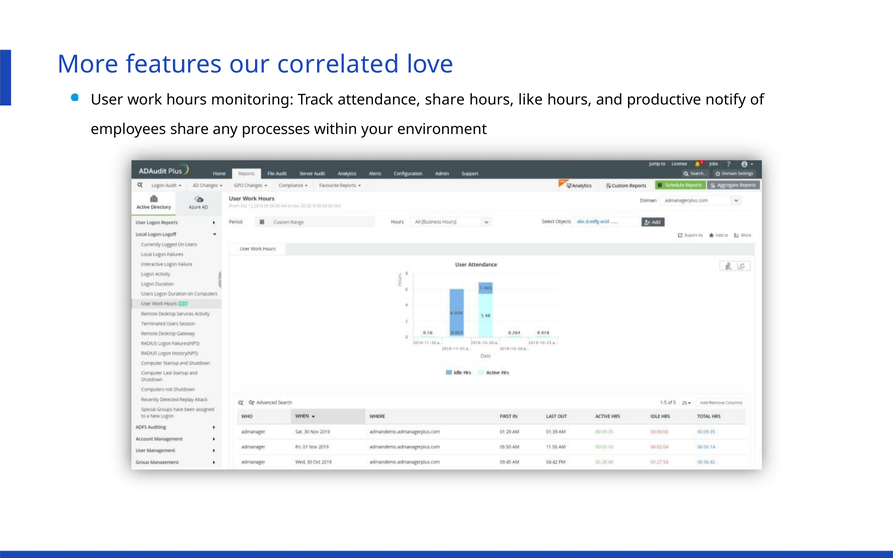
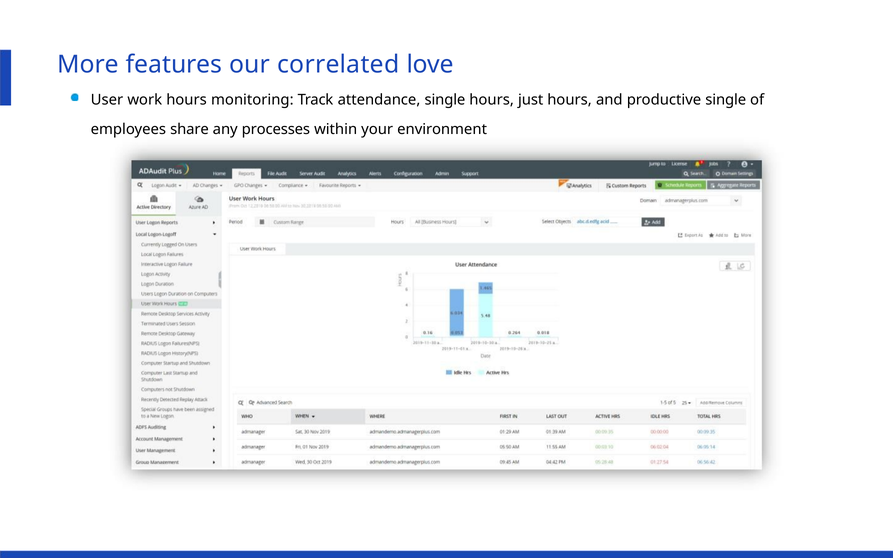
attendance share: share -> single
like: like -> just
productive notify: notify -> single
